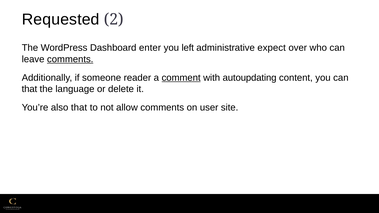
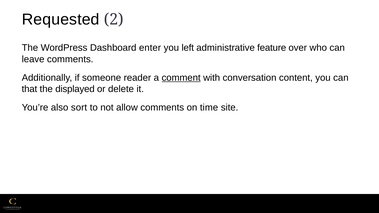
expect: expect -> feature
comments at (70, 59) underline: present -> none
autoupdating: autoupdating -> conversation
language: language -> displayed
also that: that -> sort
user: user -> time
